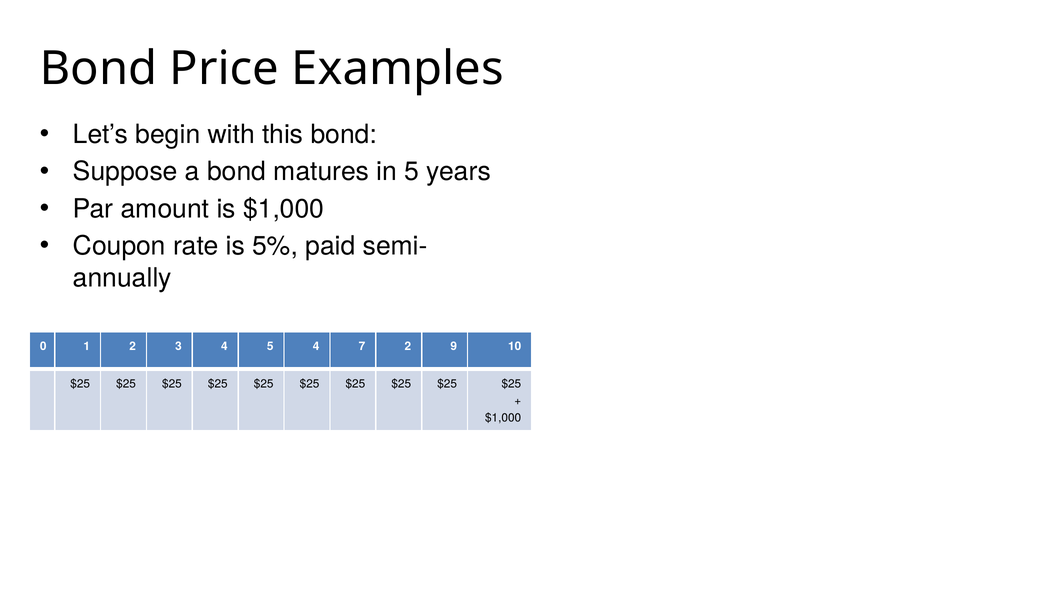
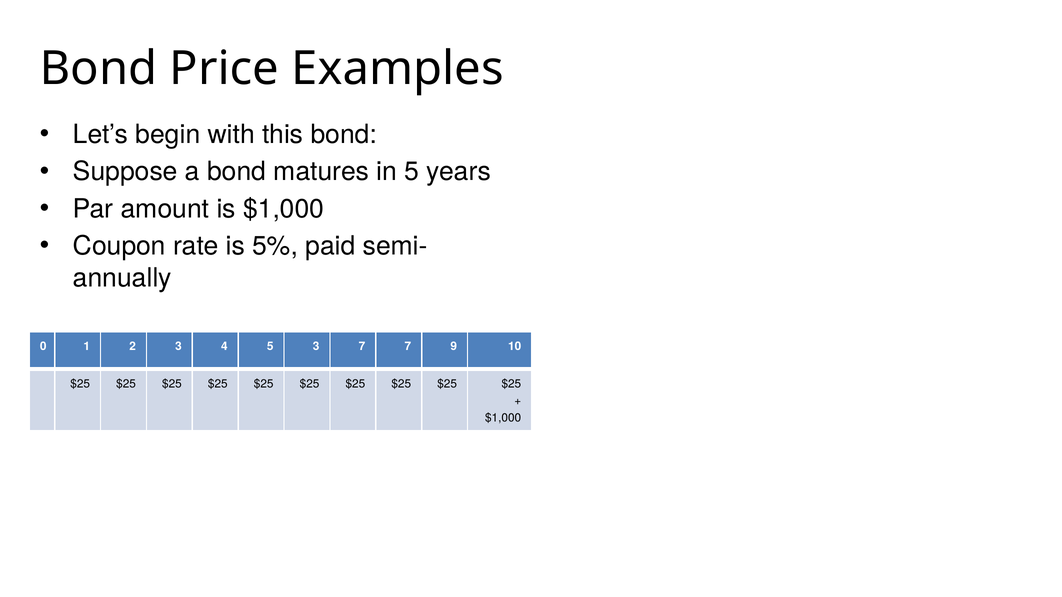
5 4: 4 -> 3
7 2: 2 -> 7
